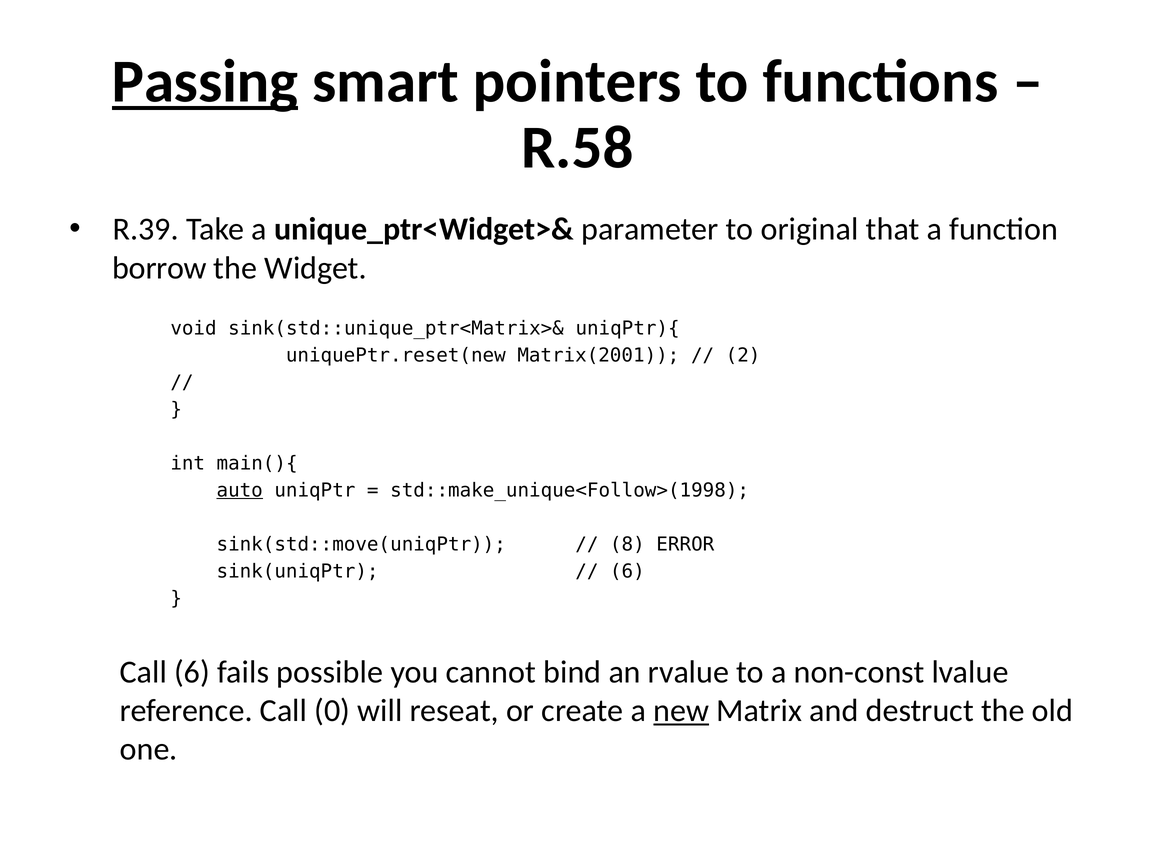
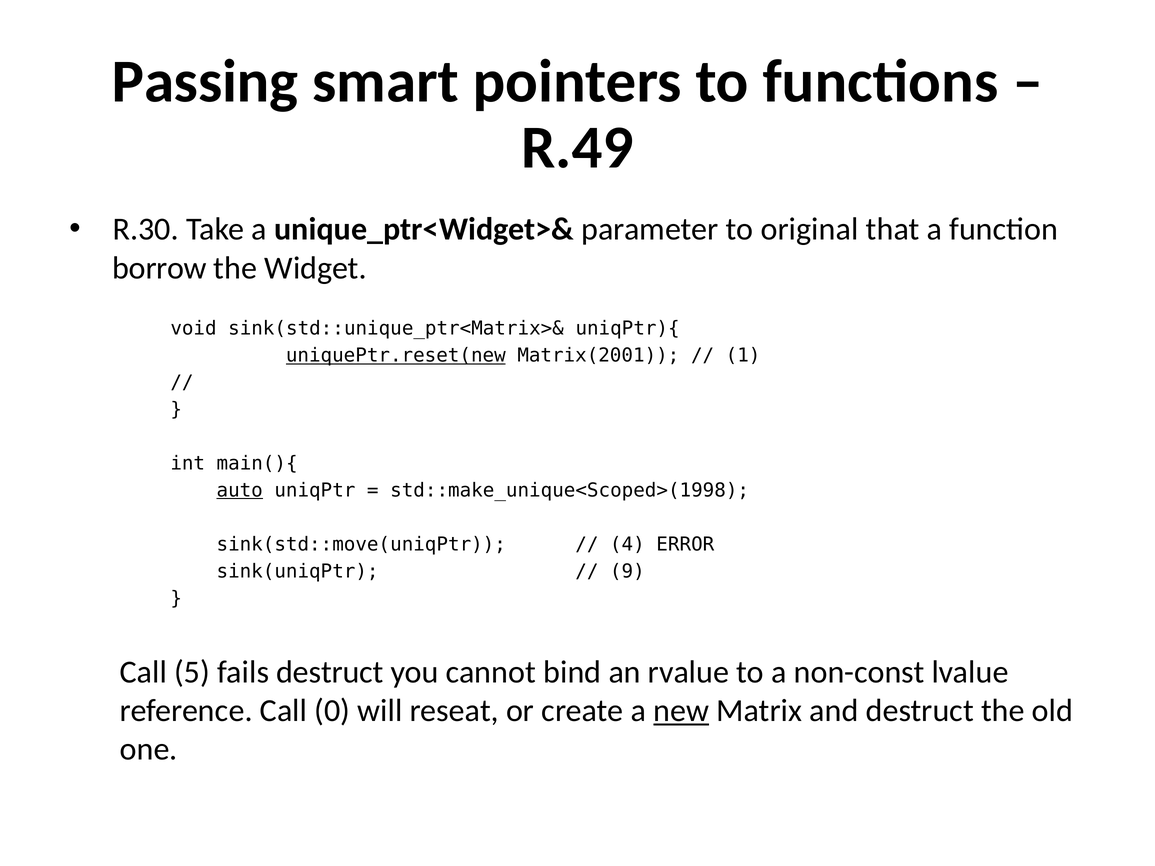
Passing underline: present -> none
R.58: R.58 -> R.49
R.39: R.39 -> R.30
uniquePtr.reset(new underline: none -> present
2: 2 -> 1
std::make_unique<Follow>(1998: std::make_unique<Follow>(1998 -> std::make_unique<Scoped>(1998
8: 8 -> 4
6 at (627, 571): 6 -> 9
Call 6: 6 -> 5
fails possible: possible -> destruct
